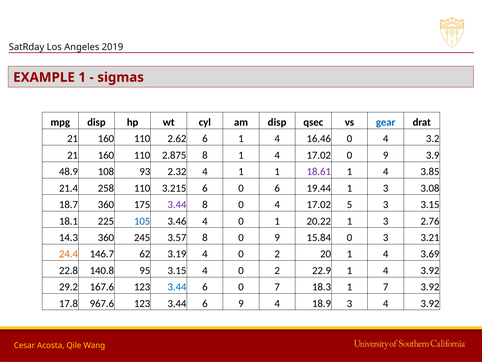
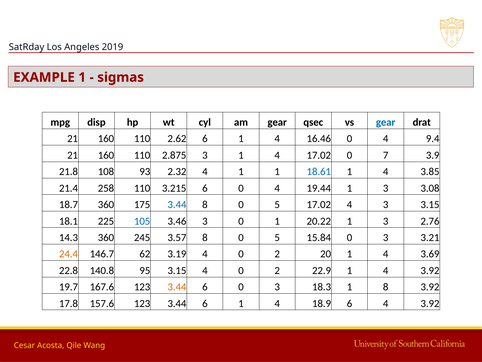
am disp: disp -> gear
3.2: 3.2 -> 9.4
2.875 8: 8 -> 3
17.02 0 9: 9 -> 7
48.9: 48.9 -> 21.8
18.61 colour: purple -> blue
6 0 6: 6 -> 4
3.44 at (177, 204) colour: purple -> blue
4 at (277, 204): 4 -> 5
17.02 5: 5 -> 4
3.46 4: 4 -> 3
3.57 8 0 9: 9 -> 5
29.2: 29.2 -> 19.7
3.44 at (177, 287) colour: blue -> orange
6 0 7: 7 -> 3
1 7: 7 -> 8
967.6: 967.6 -> 157.6
3.44 6 9: 9 -> 1
18.9 3: 3 -> 6
